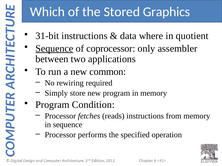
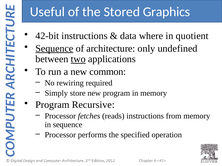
Which: Which -> Useful
31-bit: 31-bit -> 42-bit
coprocessor: coprocessor -> architecture
assembler: assembler -> undefined
two underline: none -> present
Condition: Condition -> Recursive
